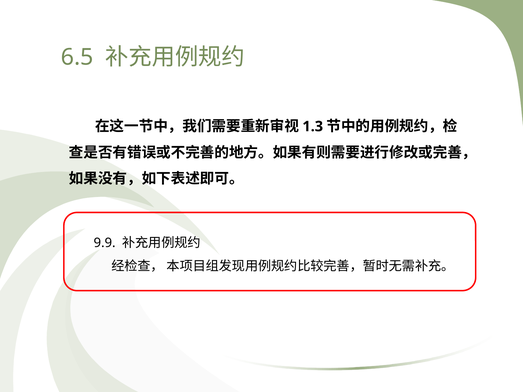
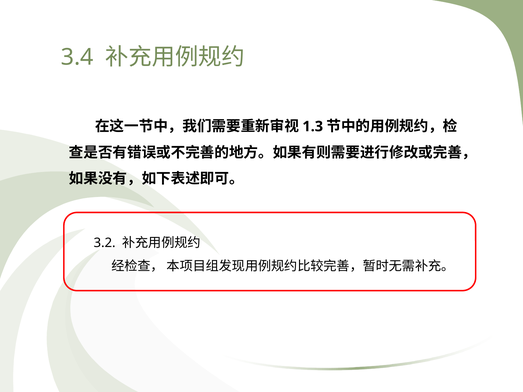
6.5: 6.5 -> 3.4
9.9: 9.9 -> 3.2
